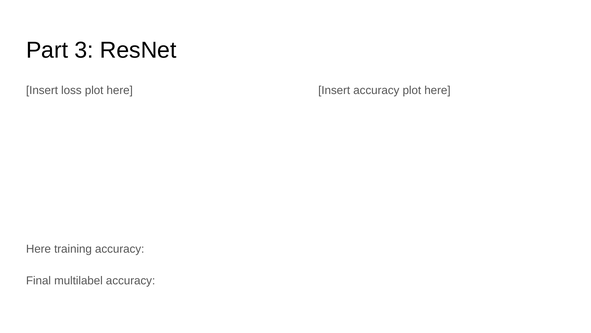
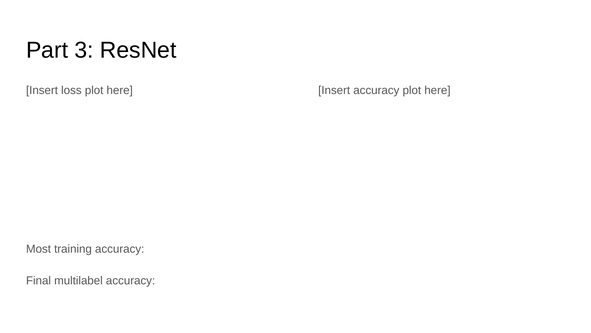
Here at (39, 249): Here -> Most
